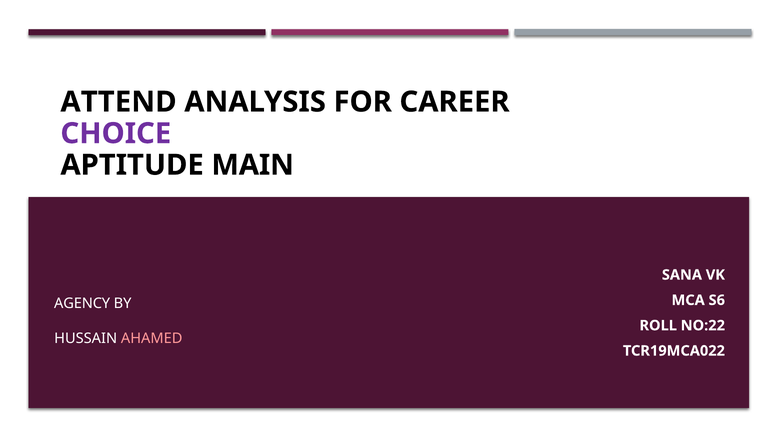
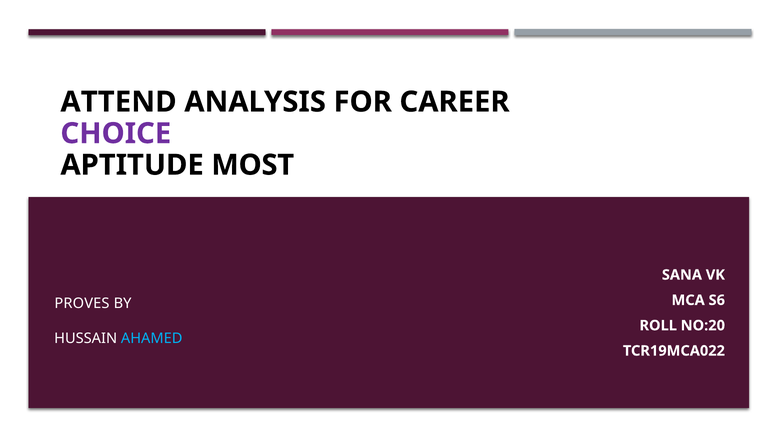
MAIN: MAIN -> MOST
AGENCY: AGENCY -> PROVES
NO:22: NO:22 -> NO:20
AHAMED colour: pink -> light blue
